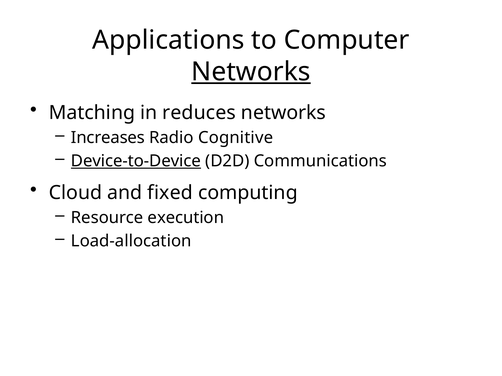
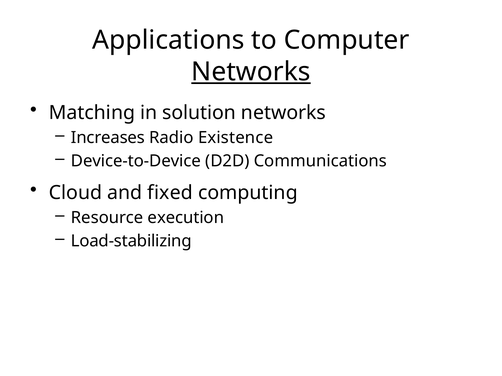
reduces: reduces -> solution
Cognitive: Cognitive -> Existence
Device-to-Device underline: present -> none
Load-allocation: Load-allocation -> Load-stabilizing
